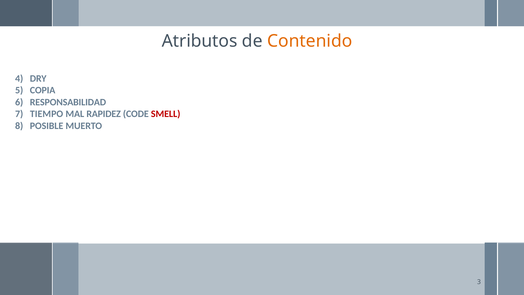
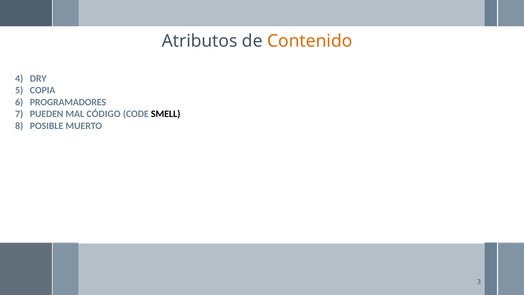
RESPONSABILIDAD: RESPONSABILIDAD -> PROGRAMADORES
TIEMPO: TIEMPO -> PUEDEN
RAPIDEZ: RAPIDEZ -> CÓDIGO
SMELL colour: red -> black
